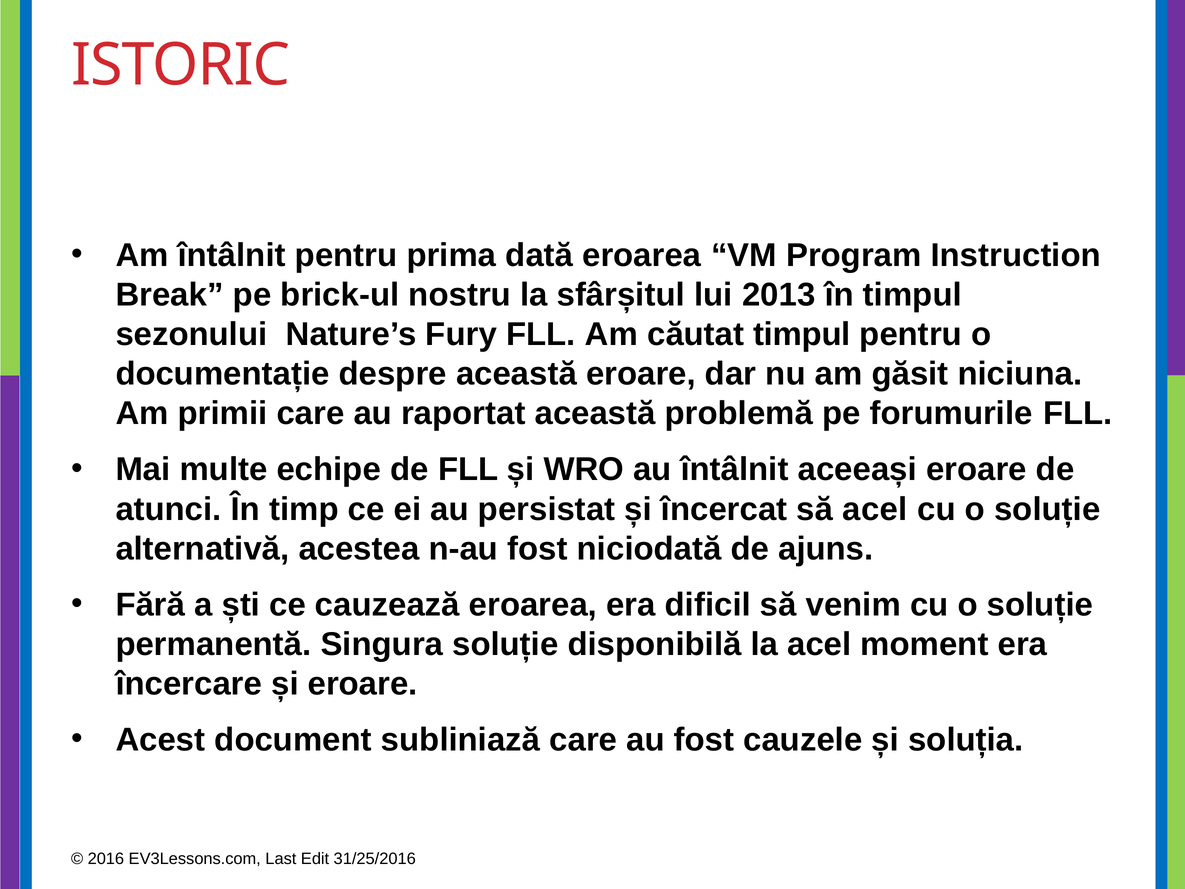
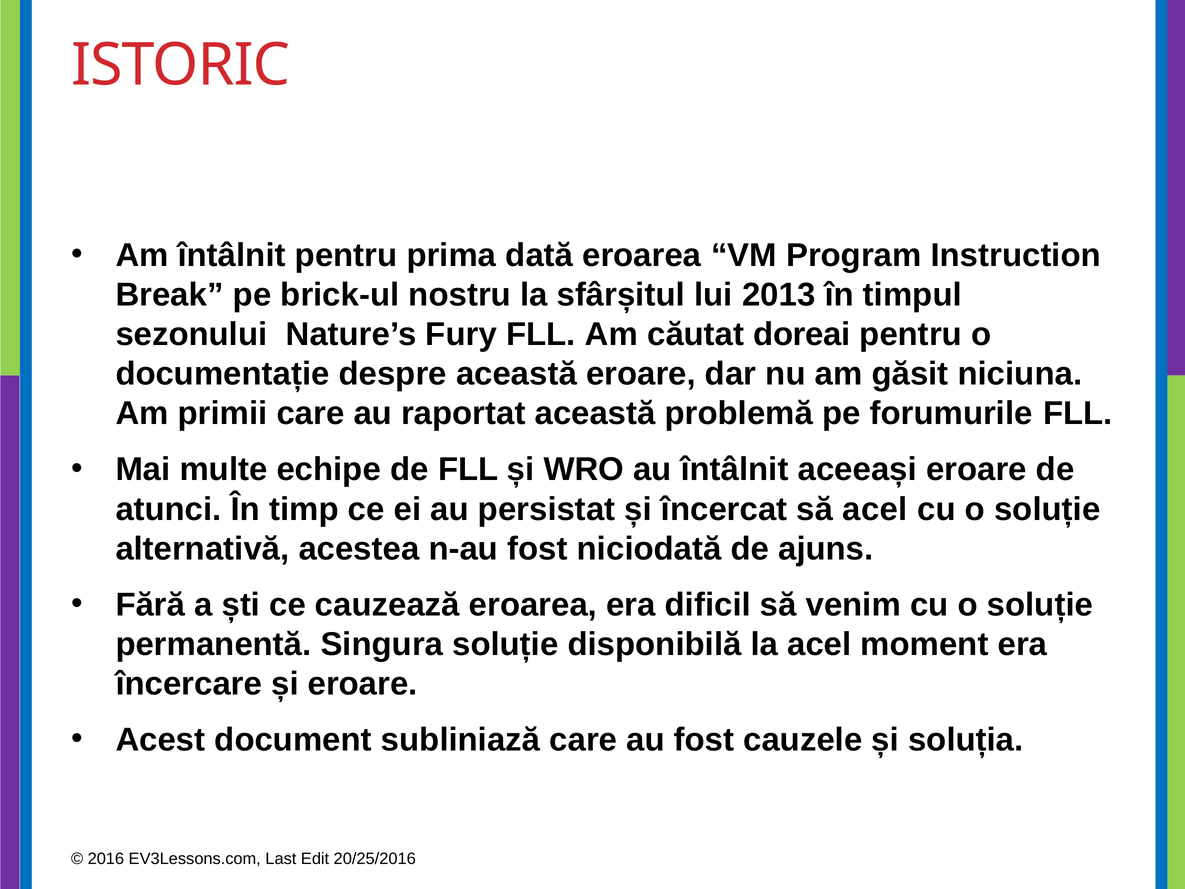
căutat timpul: timpul -> doreai
31/25/2016: 31/25/2016 -> 20/25/2016
